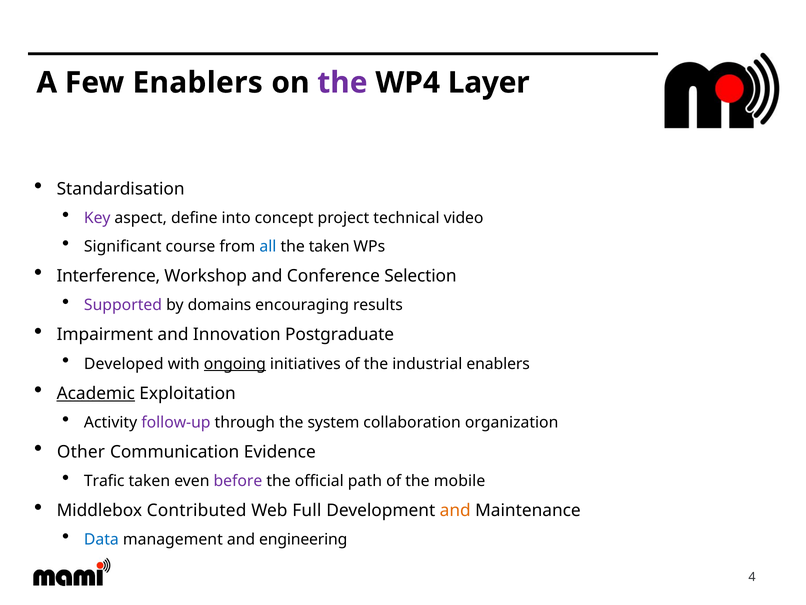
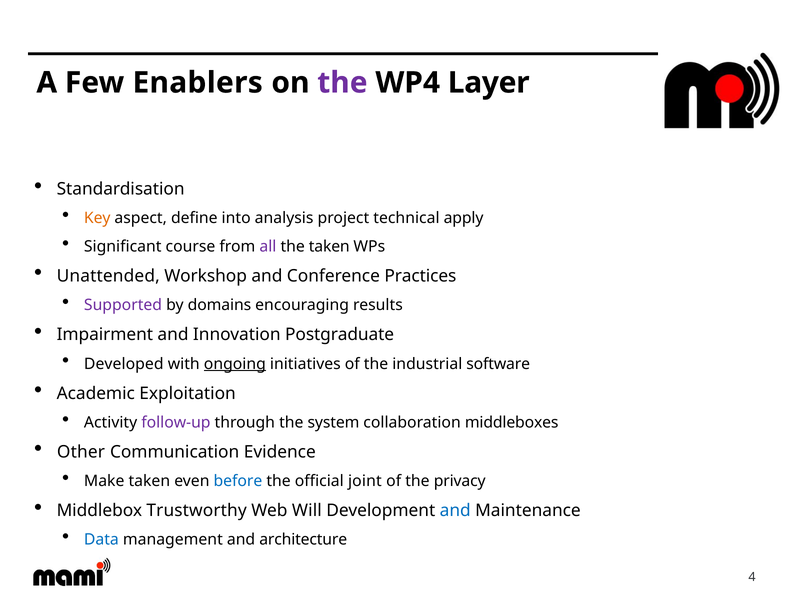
Key colour: purple -> orange
concept: concept -> analysis
video: video -> apply
all colour: blue -> purple
Interference: Interference -> Unattended
Selection: Selection -> Practices
industrial enablers: enablers -> software
Academic underline: present -> none
organization: organization -> middleboxes
Trafic: Trafic -> Make
before colour: purple -> blue
path: path -> joint
mobile: mobile -> privacy
Contributed: Contributed -> Trustworthy
Full: Full -> Will
and at (455, 510) colour: orange -> blue
engineering: engineering -> architecture
